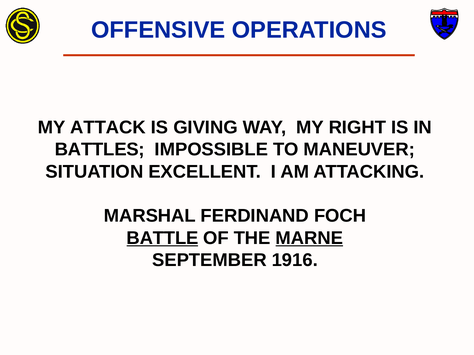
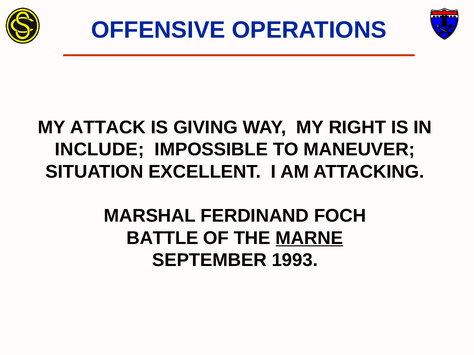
BATTLES: BATTLES -> INCLUDE
BATTLE underline: present -> none
1916: 1916 -> 1993
